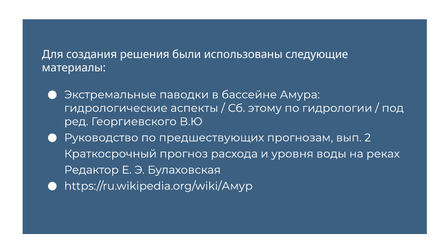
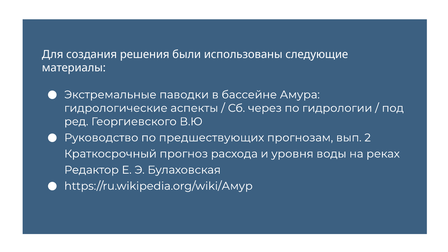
этому: этому -> через
